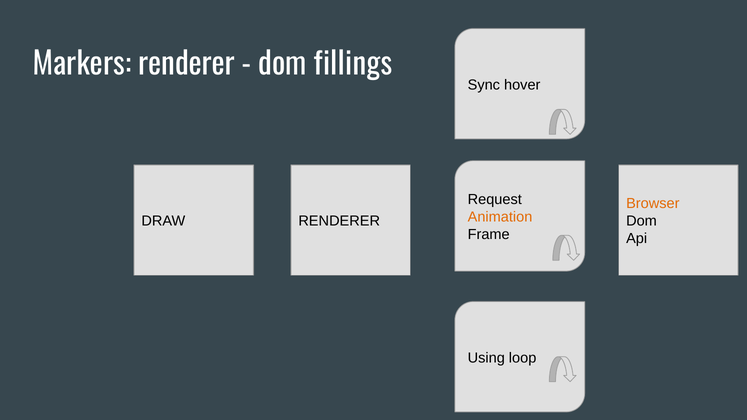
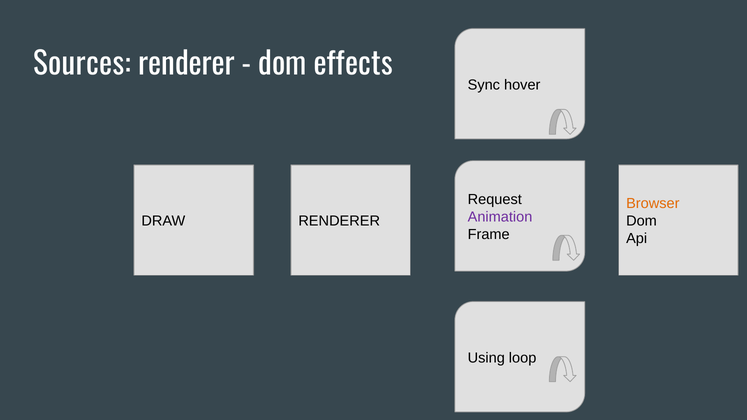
Markers: Markers -> Sources
fillings: fillings -> effects
Animation colour: orange -> purple
